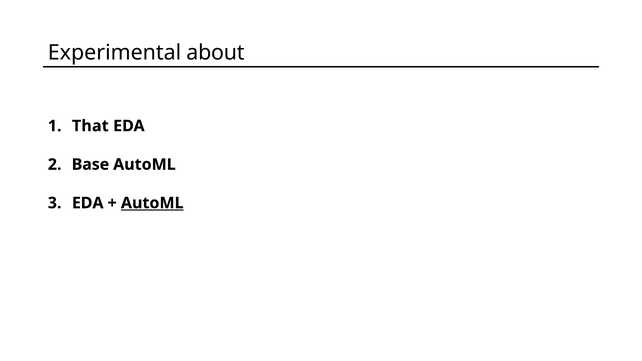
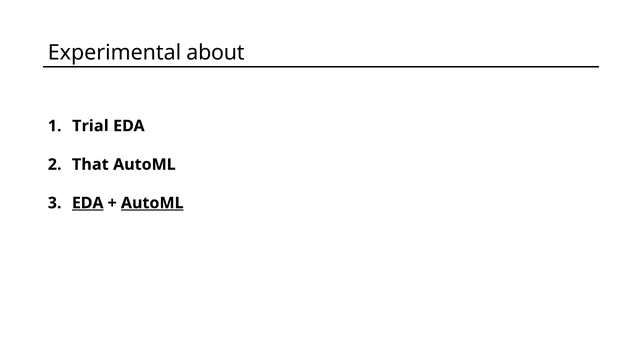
That: That -> Trial
Base: Base -> That
EDA at (88, 203) underline: none -> present
